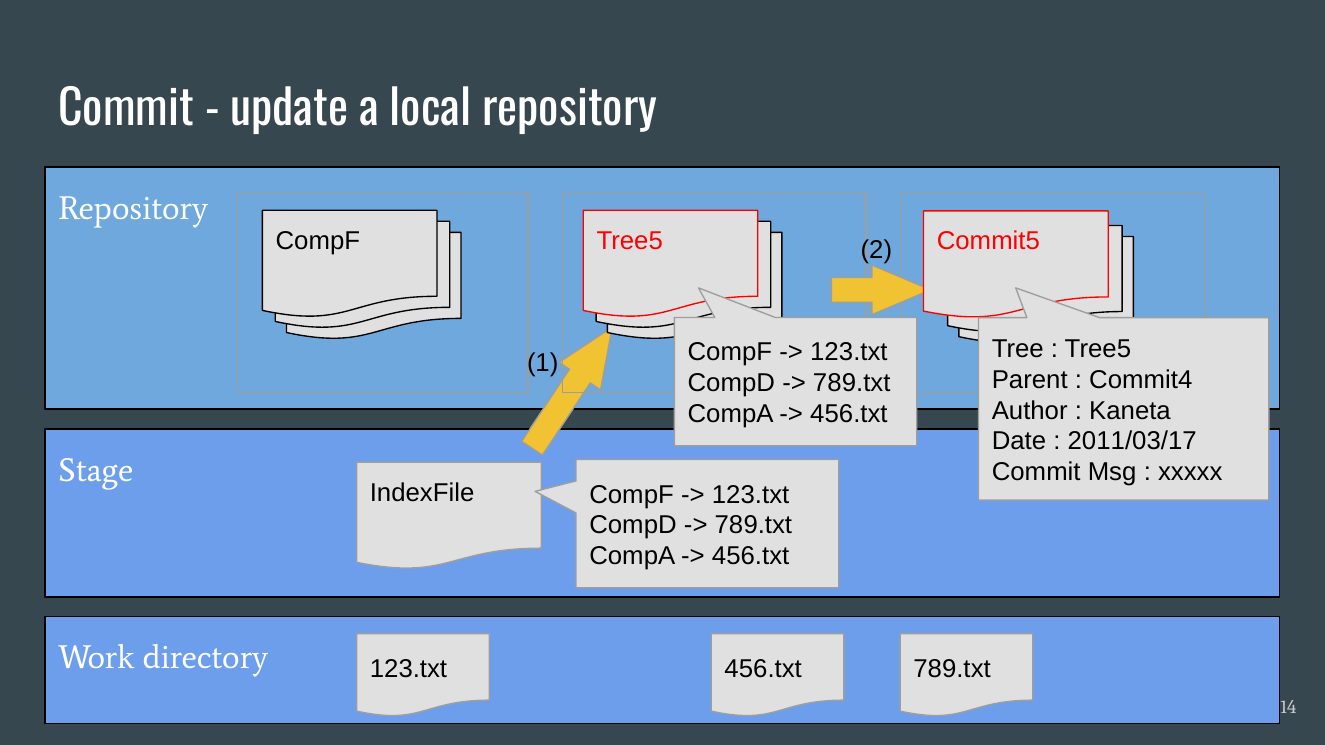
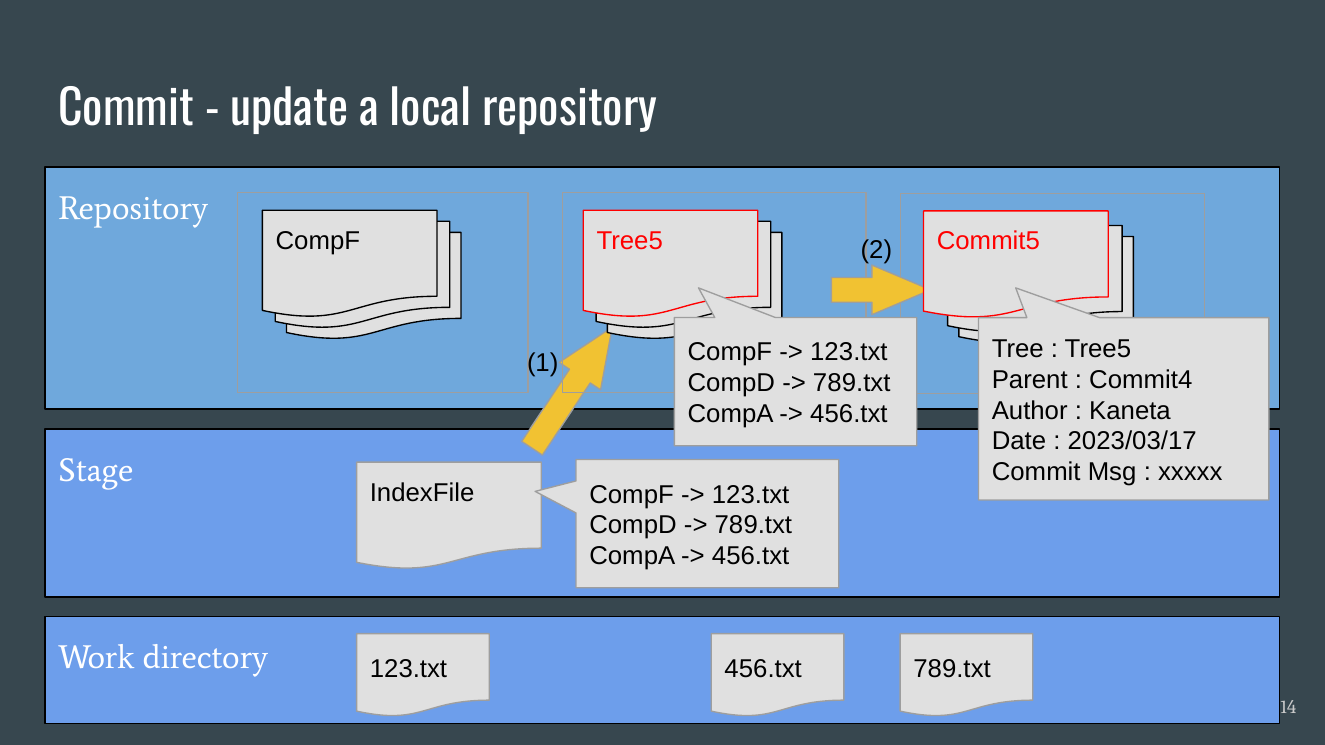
2011/03/17: 2011/03/17 -> 2023/03/17
